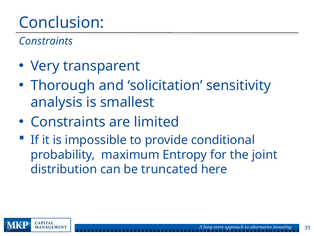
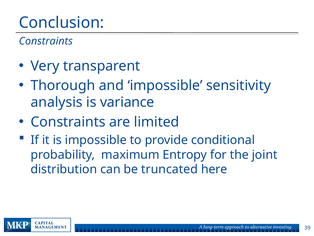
and solicitation: solicitation -> impossible
smallest: smallest -> variance
